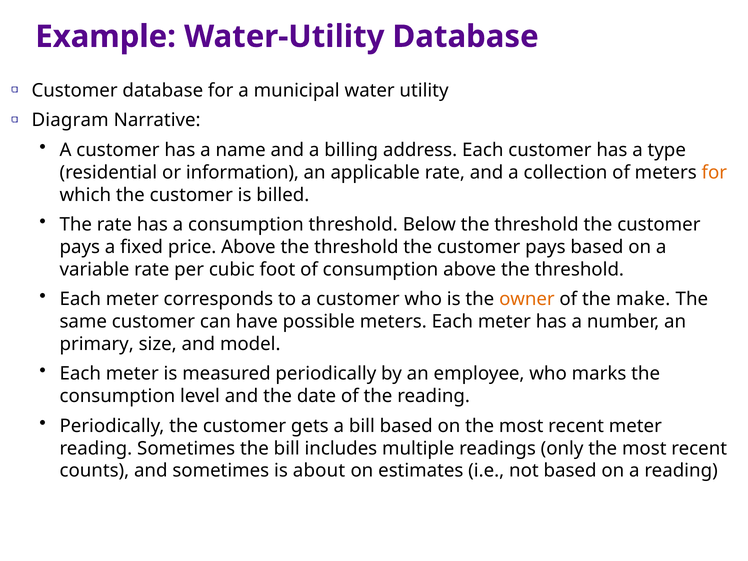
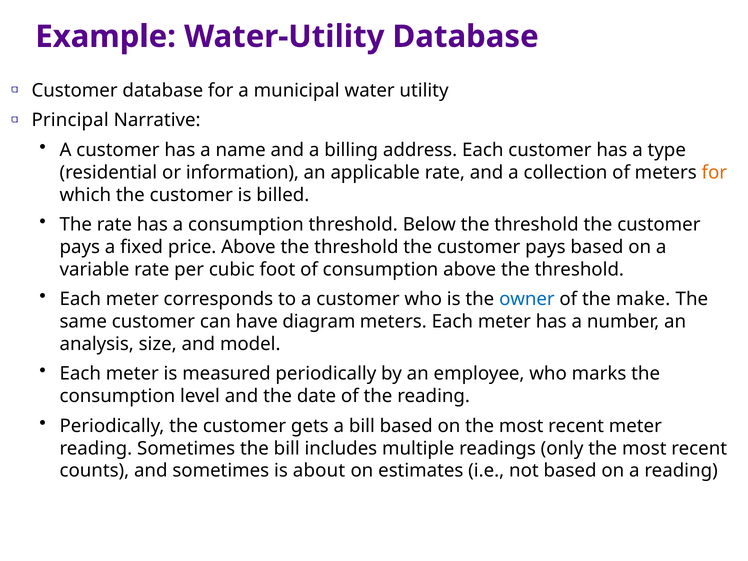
Diagram: Diagram -> Principal
owner colour: orange -> blue
possible: possible -> diagram
primary: primary -> analysis
